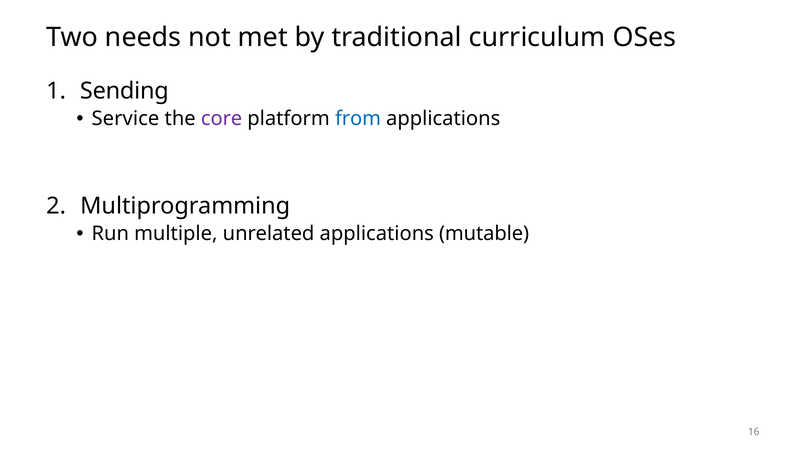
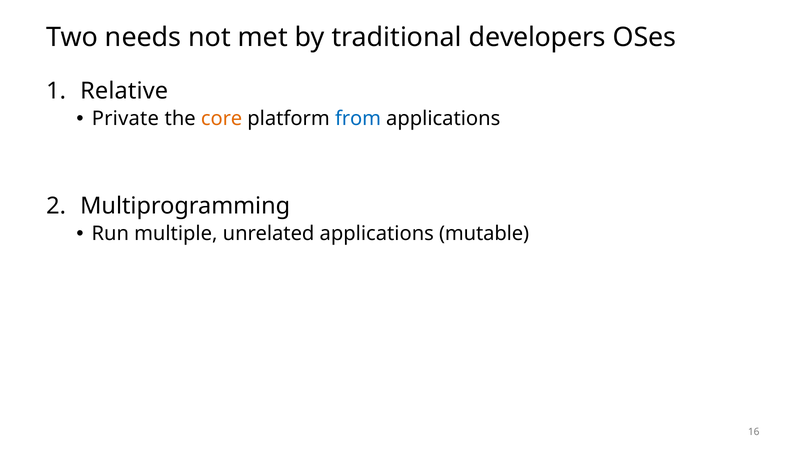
curriculum: curriculum -> developers
Sending: Sending -> Relative
Service: Service -> Private
core colour: purple -> orange
